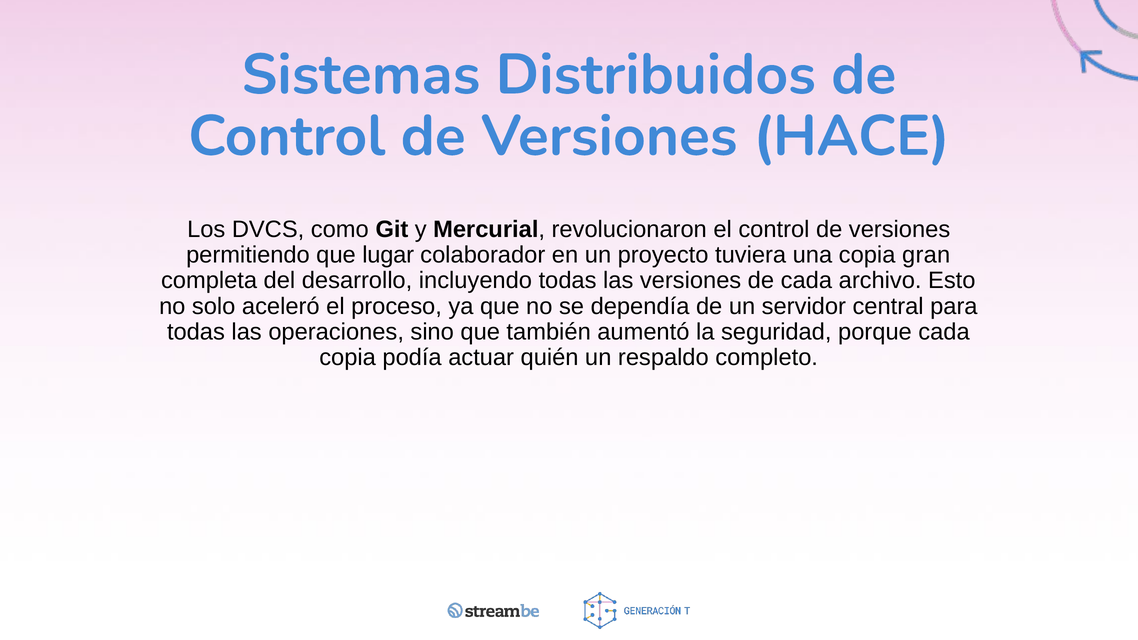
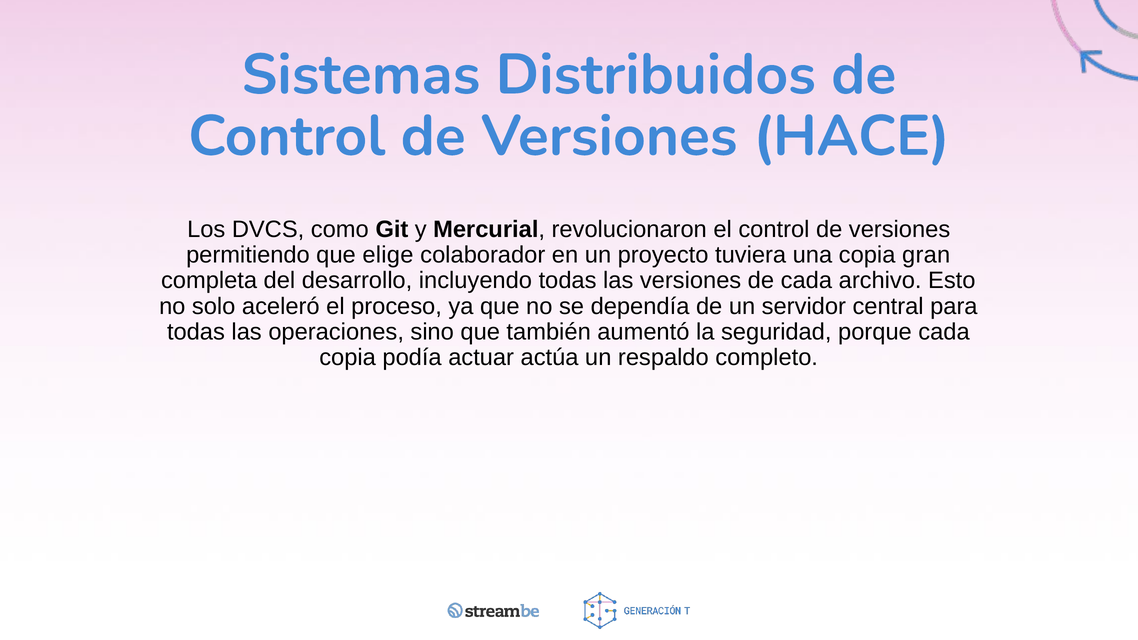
lugar: lugar -> elige
quién: quién -> actúa
